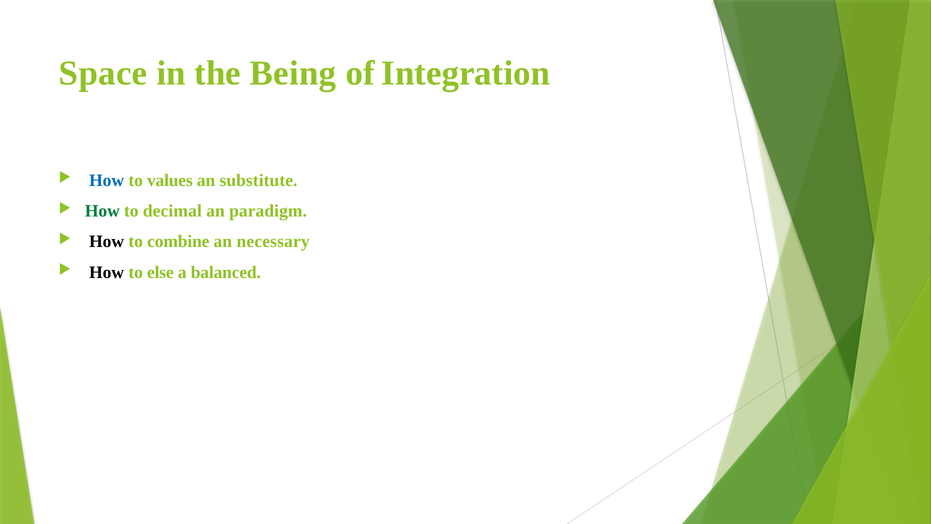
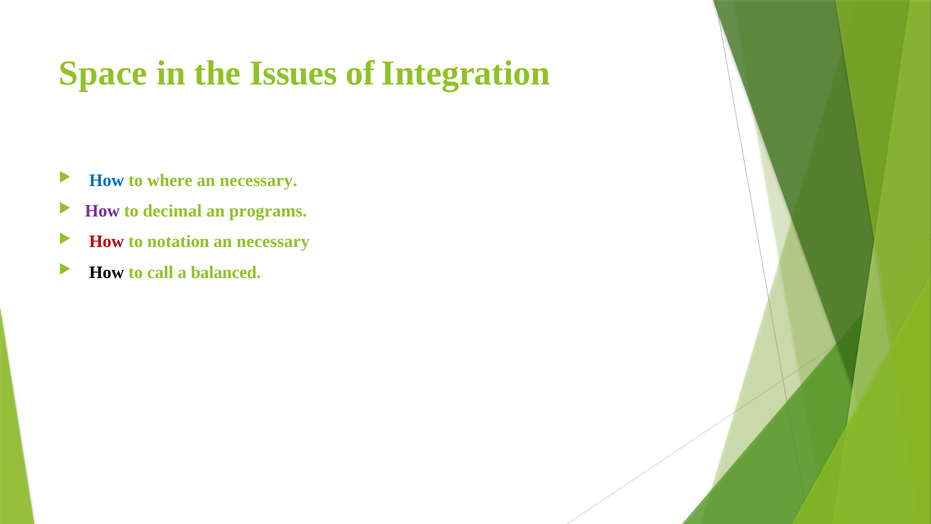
Being: Being -> Issues
values: values -> where
substitute at (259, 180): substitute -> necessary
How at (102, 211) colour: green -> purple
paradigm: paradigm -> programs
How at (107, 241) colour: black -> red
combine: combine -> notation
else: else -> call
